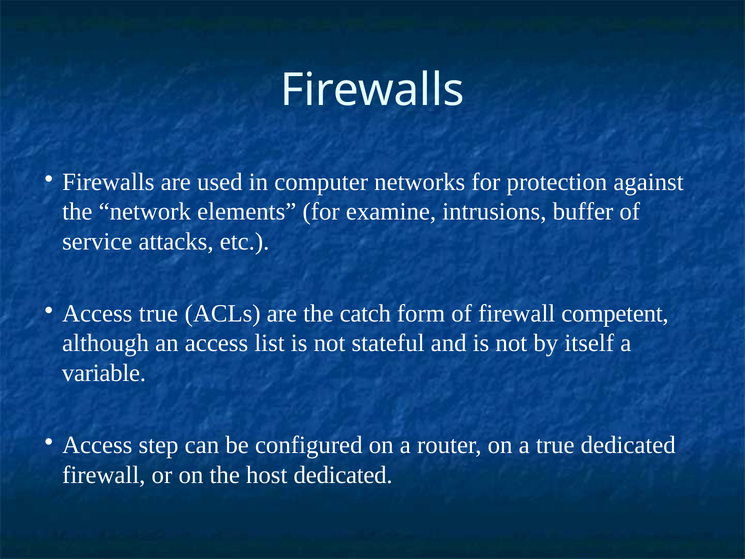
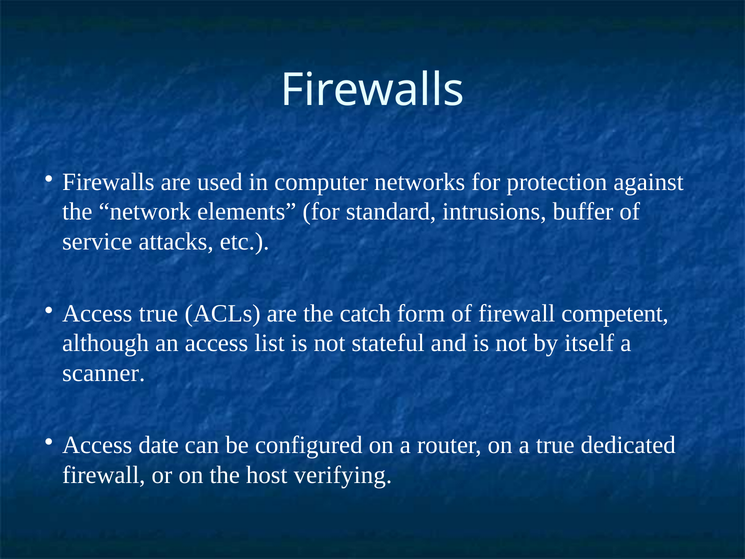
examine: examine -> standard
variable: variable -> scanner
step: step -> date
host dedicated: dedicated -> verifying
